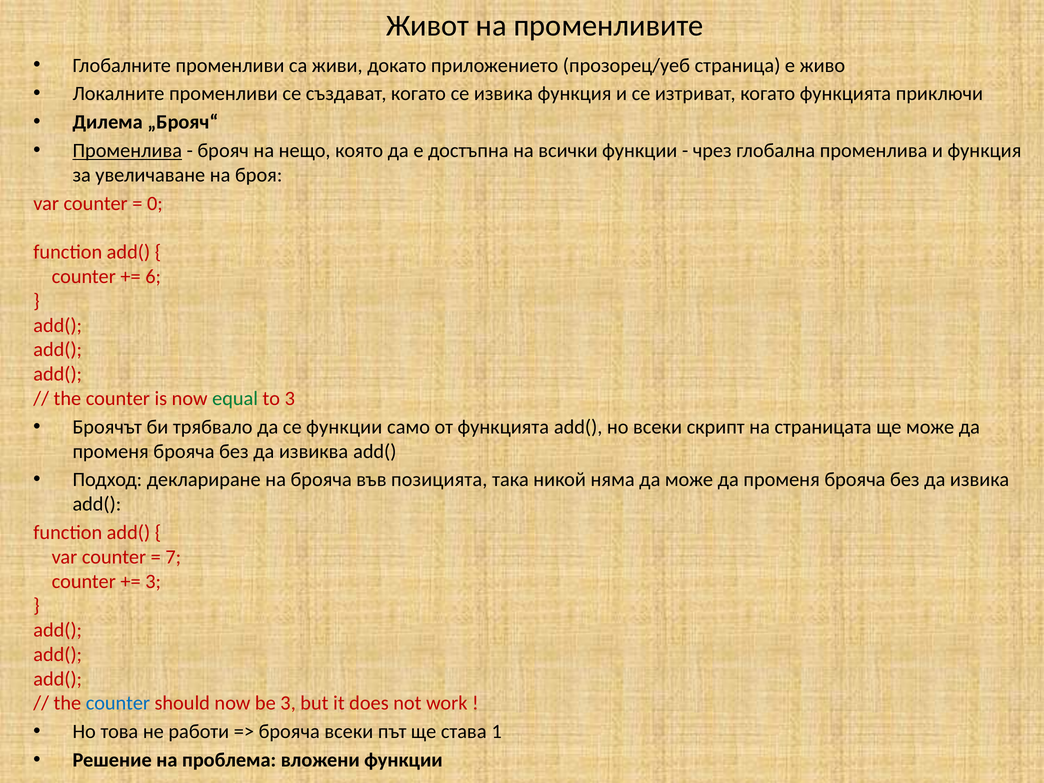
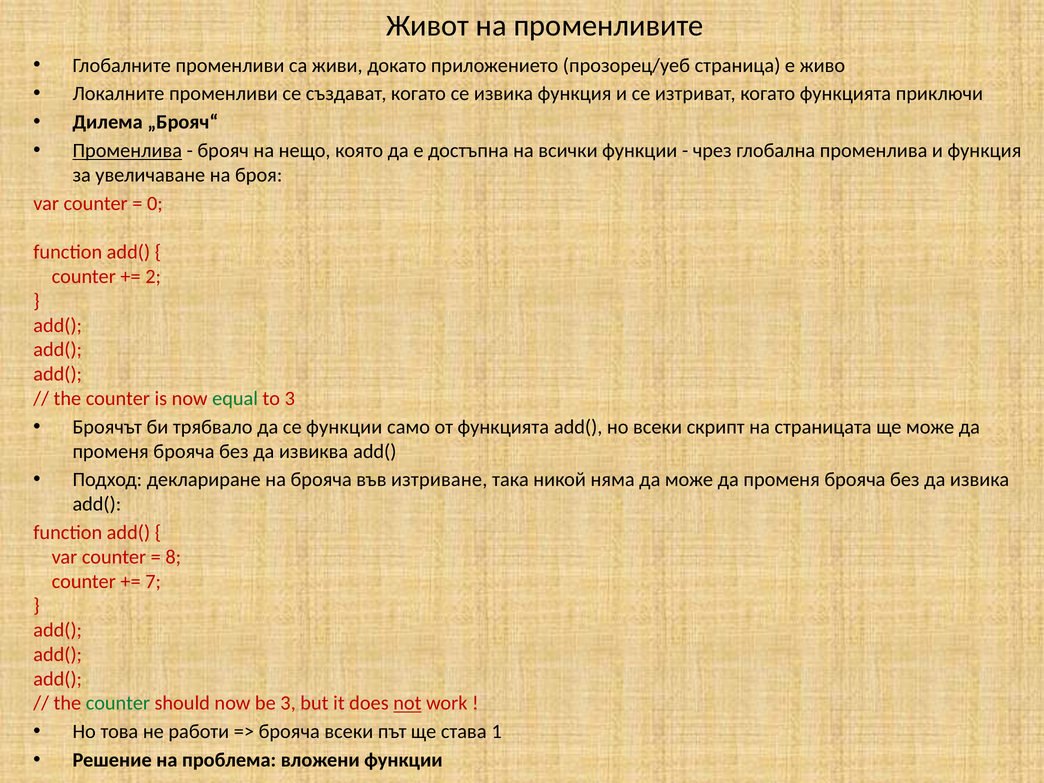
6: 6 -> 2
позицията: позицията -> изтриване
7: 7 -> 8
3 at (153, 581): 3 -> 7
counter at (118, 703) colour: blue -> green
not underline: none -> present
